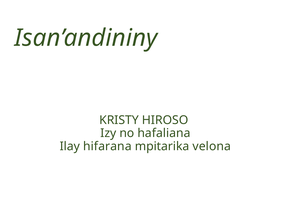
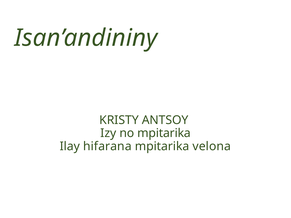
HIROSO: HIROSO -> ANTSOY
no hafaliana: hafaliana -> mpitarika
